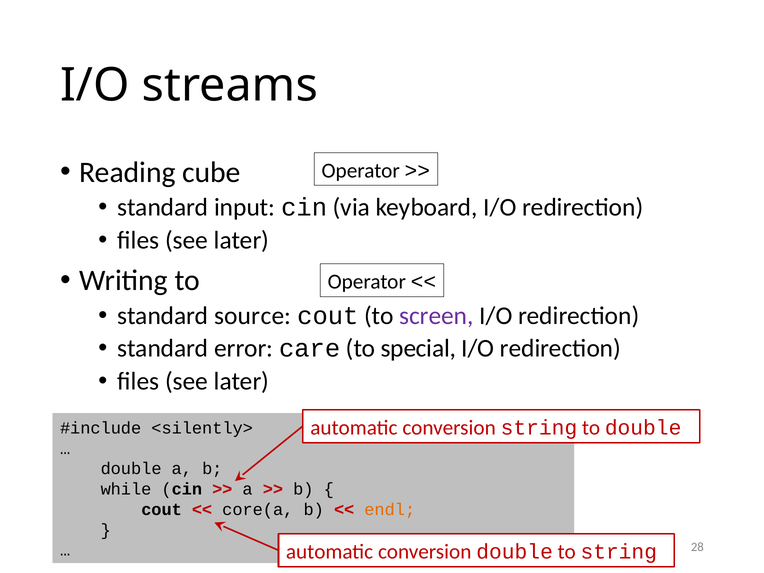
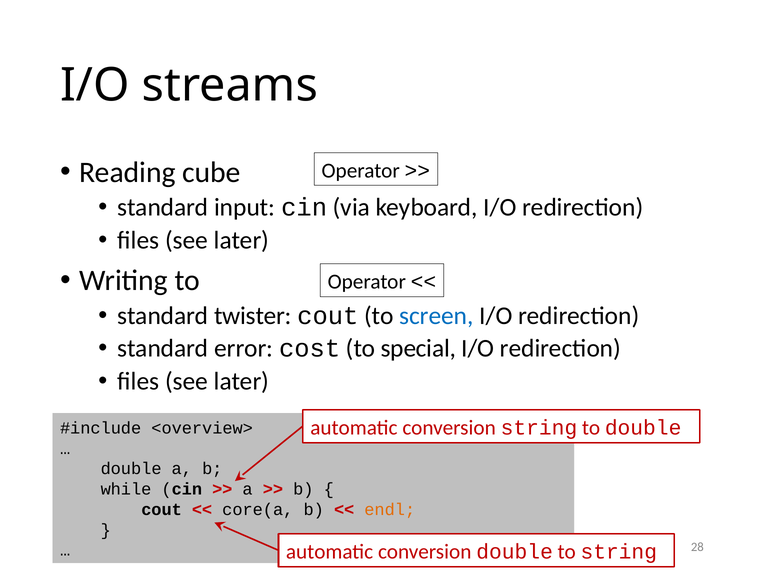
source: source -> twister
screen colour: purple -> blue
care: care -> cost
<silently>: <silently> -> <overview>
